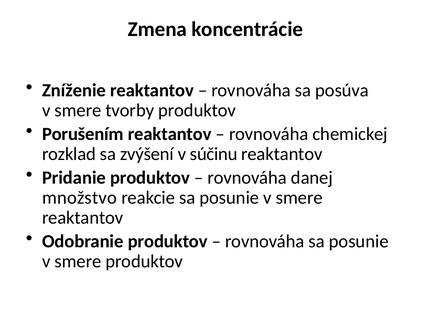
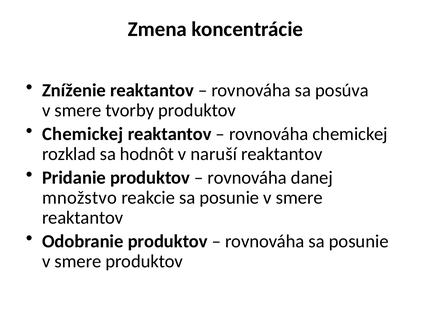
Porušením at (83, 134): Porušením -> Chemickej
zvýšení: zvýšení -> hodnôt
súčinu: súčinu -> naruší
